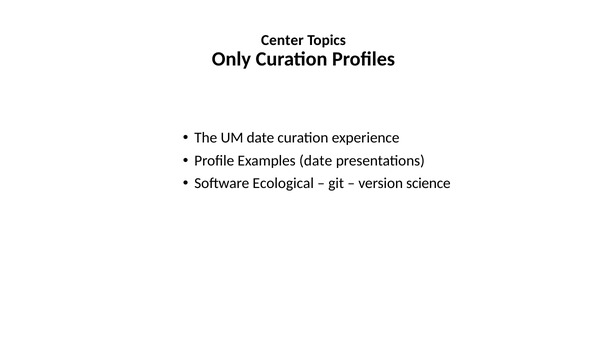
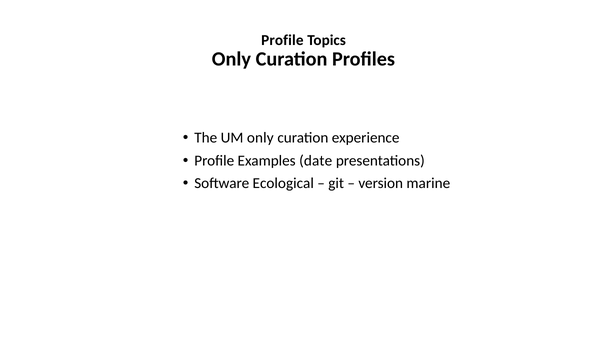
Center at (282, 40): Center -> Profile
UM date: date -> only
science: science -> marine
